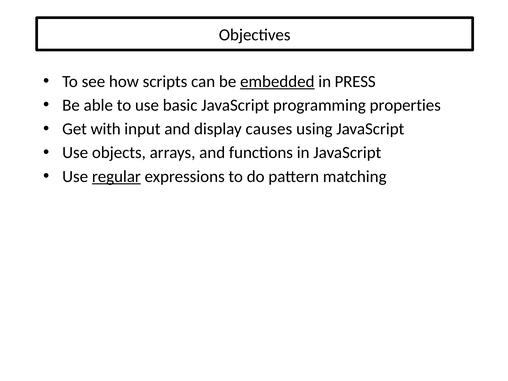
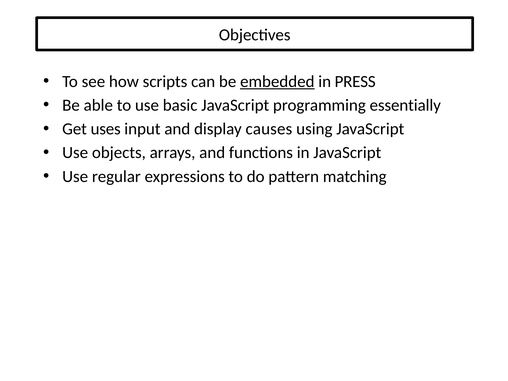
properties: properties -> essentially
with: with -> uses
regular underline: present -> none
